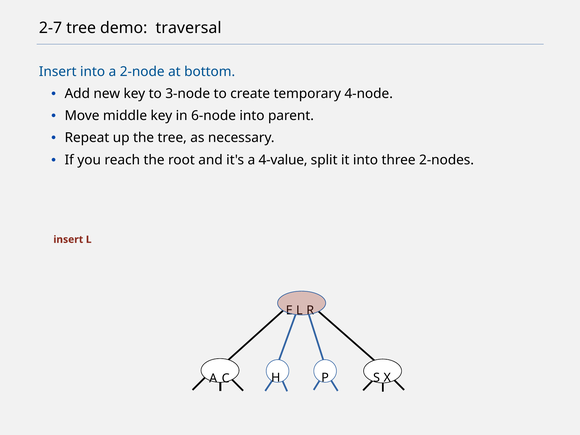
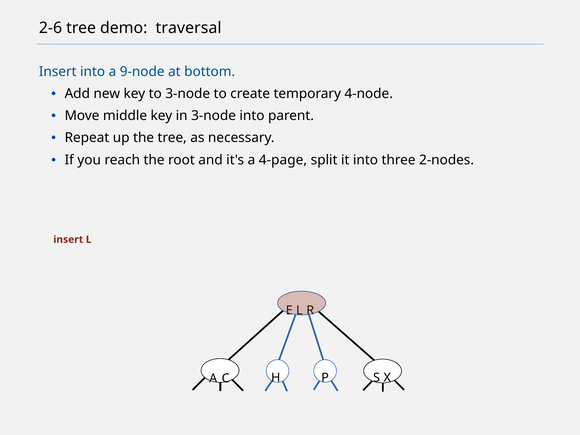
2-7: 2-7 -> 2-6
2-node: 2-node -> 9-node
in 6-node: 6-node -> 3-node
4-value: 4-value -> 4-page
